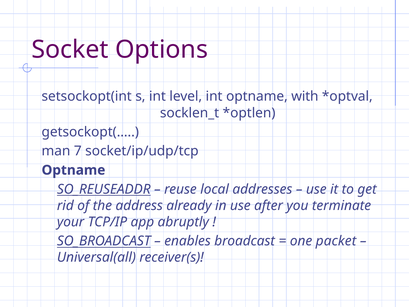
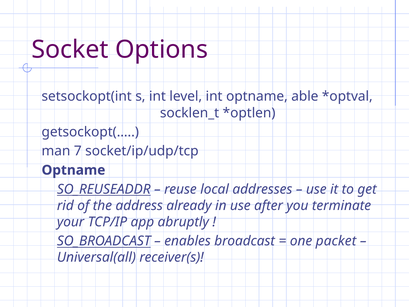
with: with -> able
